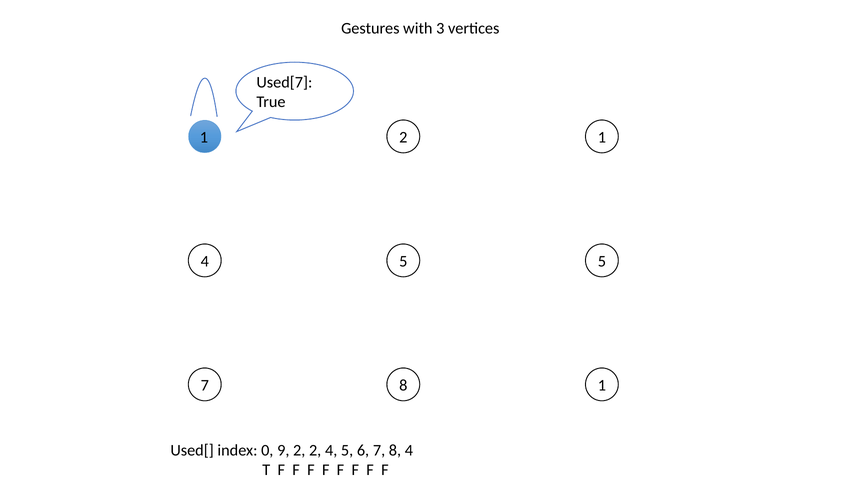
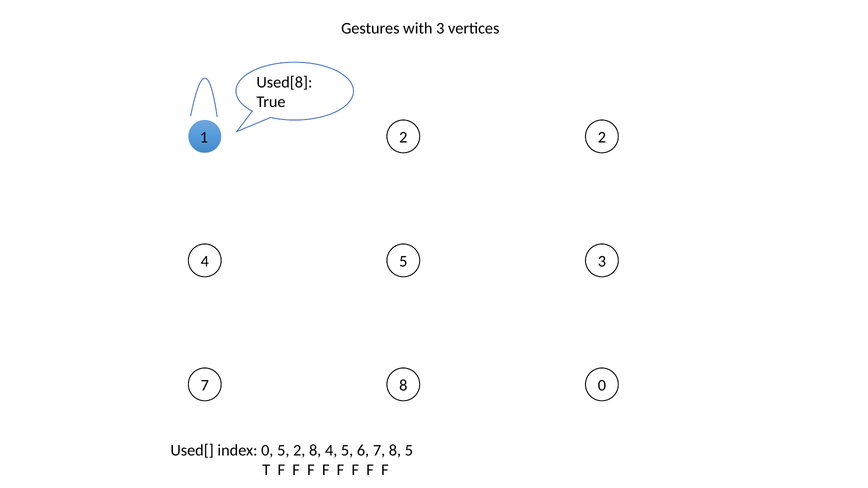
Used[7: Used[7 -> Used[8
2 1: 1 -> 2
5 5: 5 -> 3
8 1: 1 -> 0
0 9: 9 -> 5
2 2: 2 -> 8
8 4: 4 -> 5
